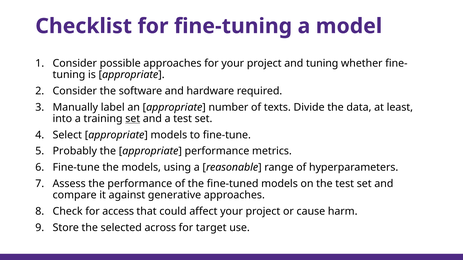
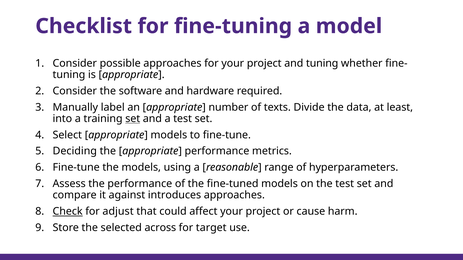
Probably: Probably -> Deciding
generative: generative -> introduces
Check underline: none -> present
access: access -> adjust
